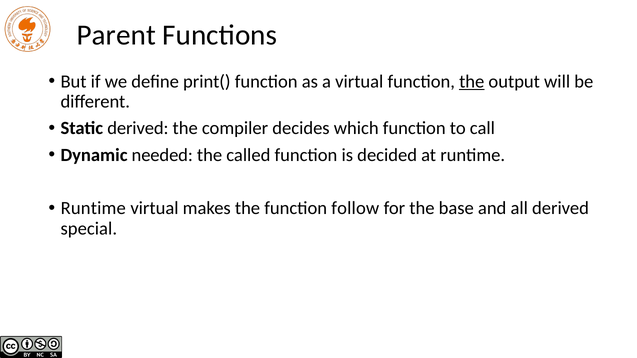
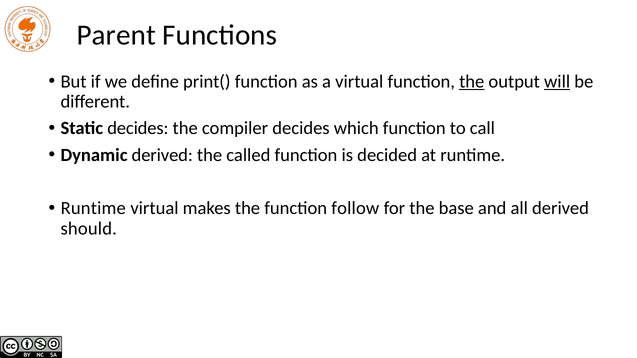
will underline: none -> present
Static derived: derived -> decides
Dynamic needed: needed -> derived
special: special -> should
